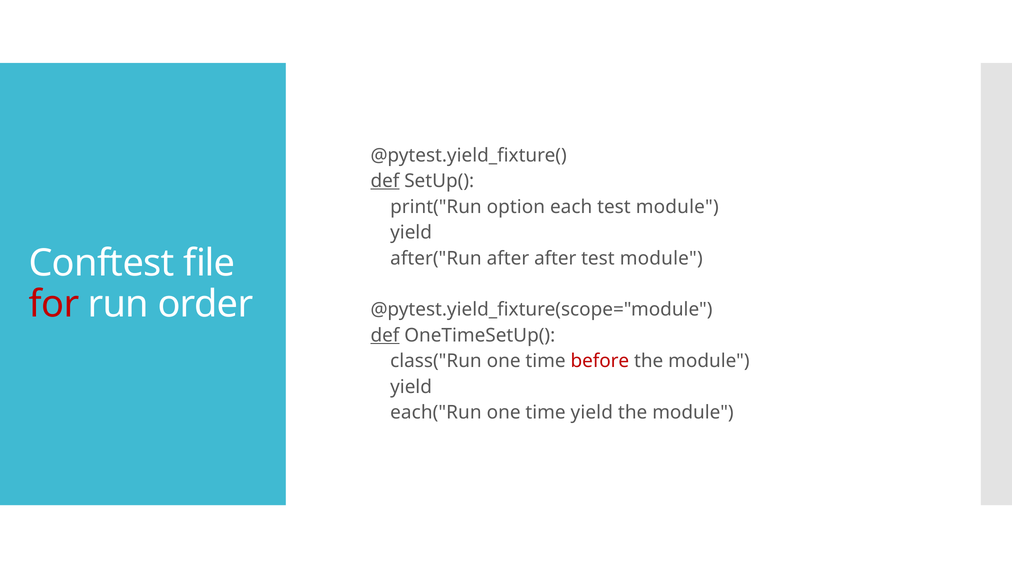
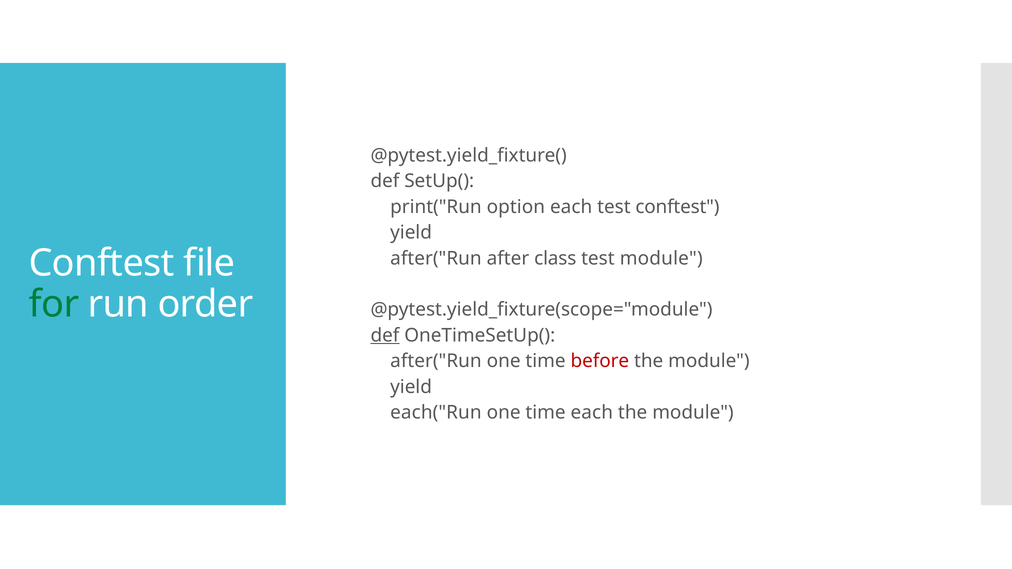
def at (385, 181) underline: present -> none
each test module: module -> conftest
after after: after -> class
for colour: red -> green
class("Run at (436, 361): class("Run -> after("Run
time yield: yield -> each
